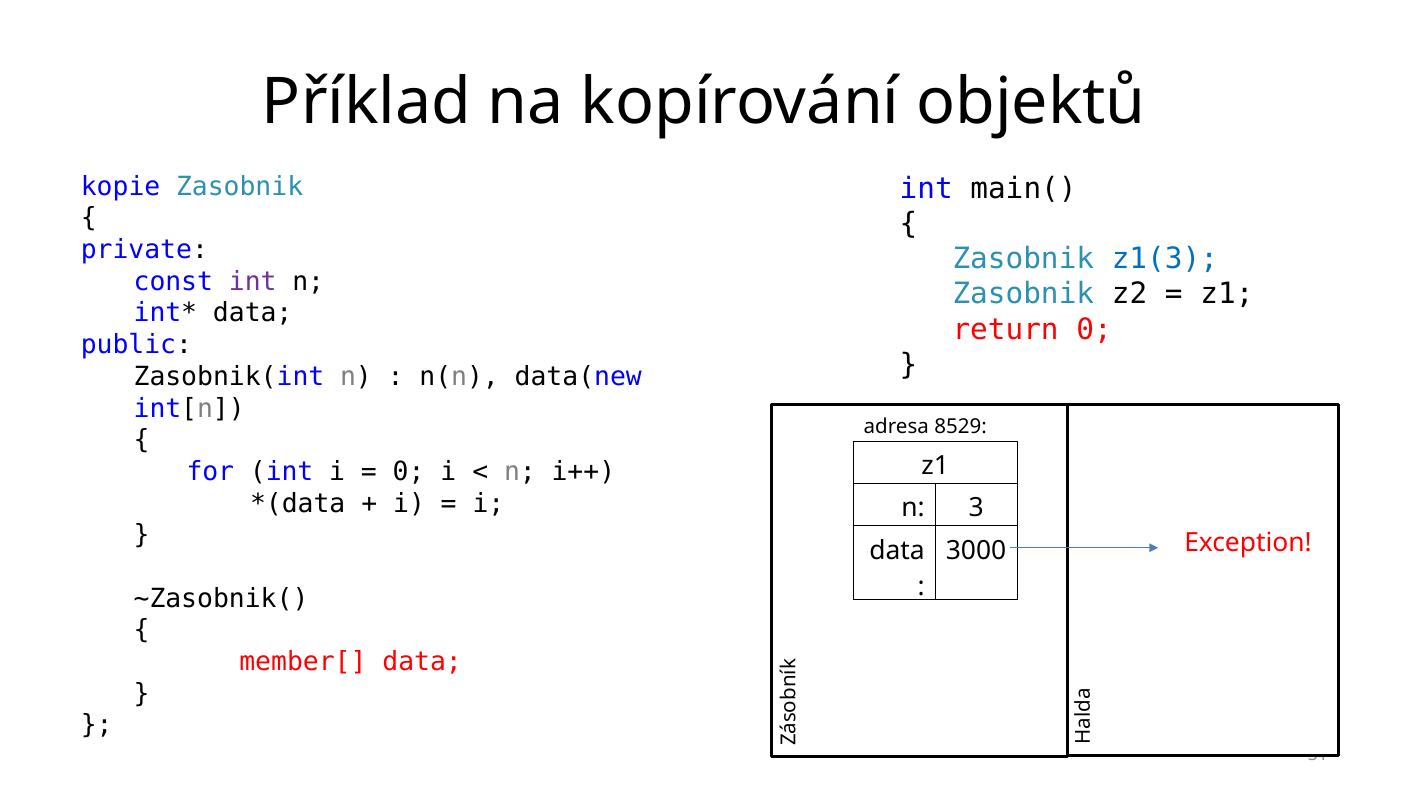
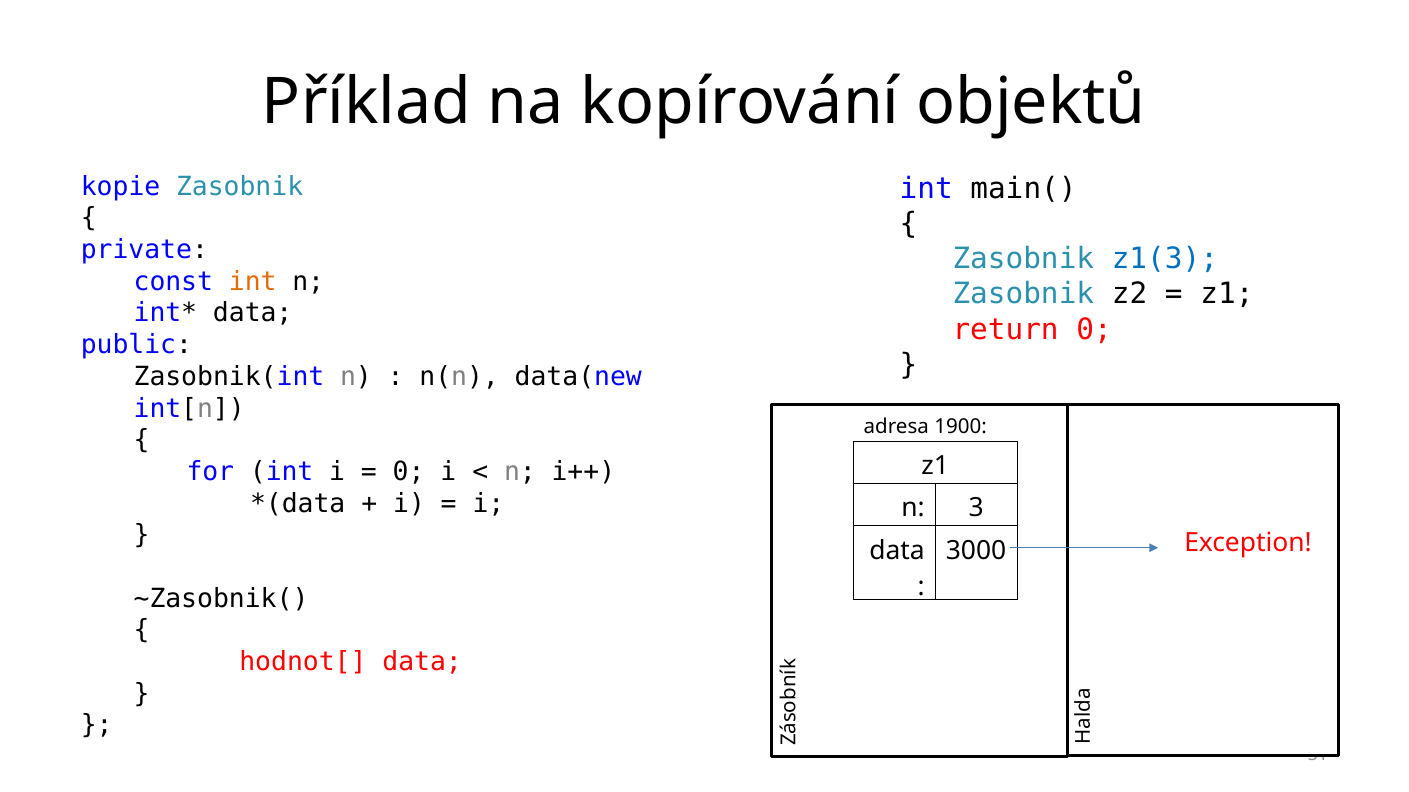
int at (253, 282) colour: purple -> orange
8529: 8529 -> 1900
member[: member[ -> hodnot[
